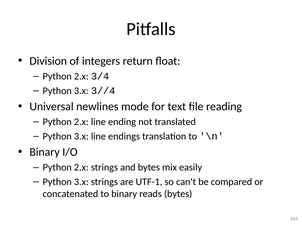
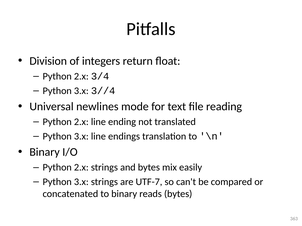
UTF-1: UTF-1 -> UTF-7
